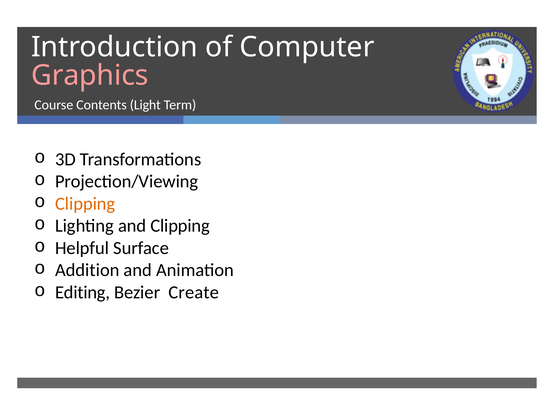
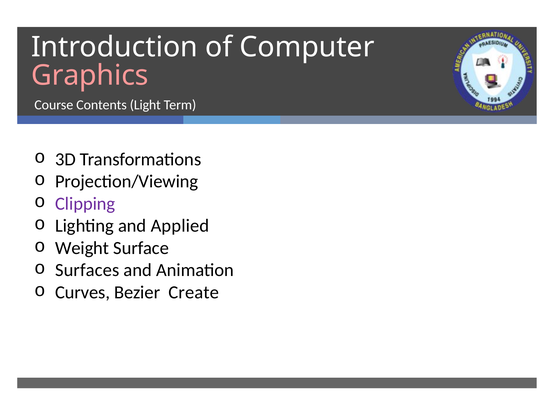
Clipping at (85, 203) colour: orange -> purple
and Clipping: Clipping -> Applied
Helpful: Helpful -> Weight
Addition: Addition -> Surfaces
Editing: Editing -> Curves
